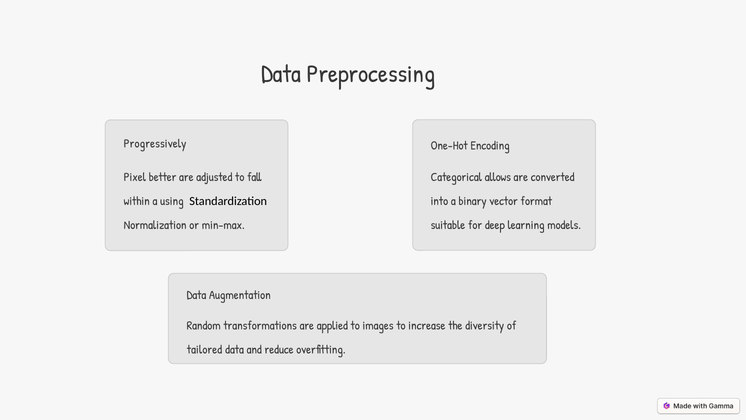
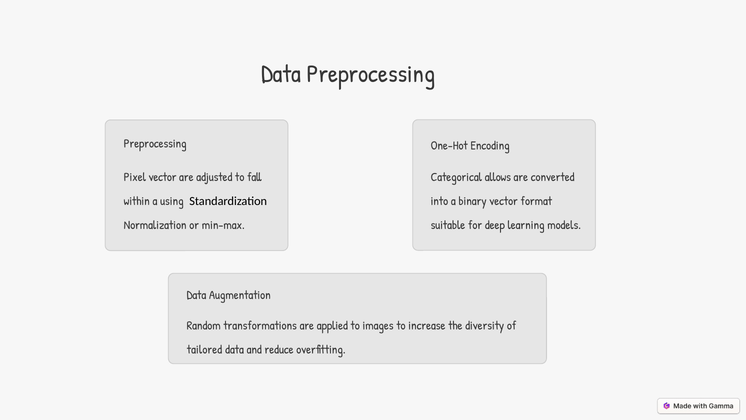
Progressively at (155, 144): Progressively -> Preprocessing
Pixel better: better -> vector
